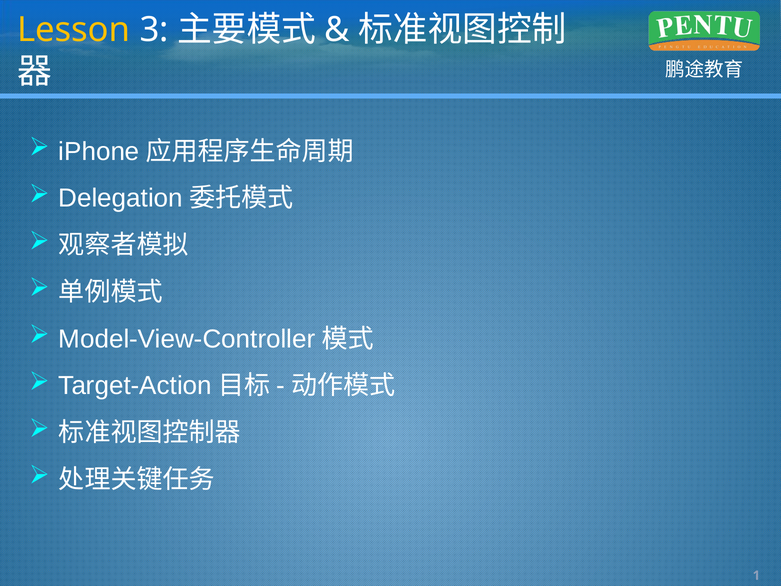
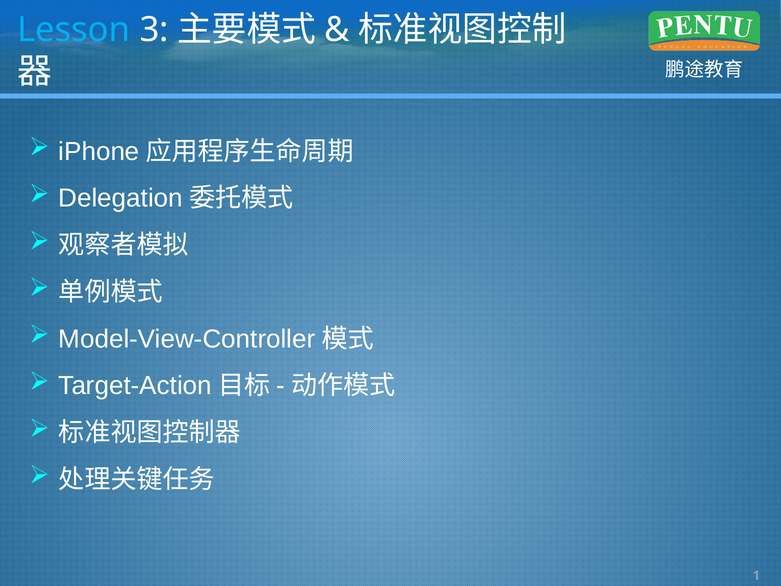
Lesson colour: yellow -> light blue
